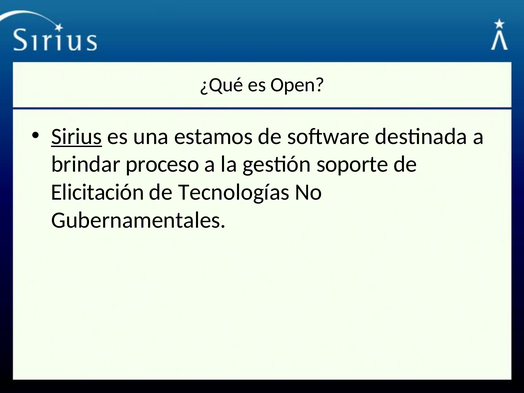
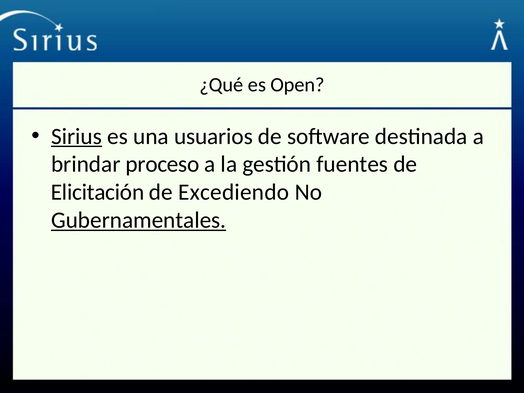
estamos: estamos -> usuarios
soporte: soporte -> fuentes
Tecnologías: Tecnologías -> Excediendo
Gubernamentales underline: none -> present
